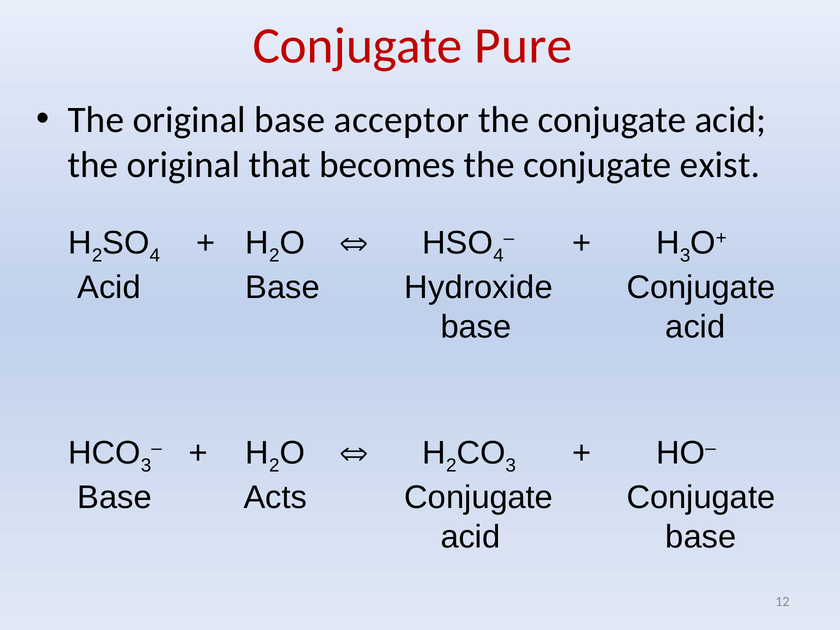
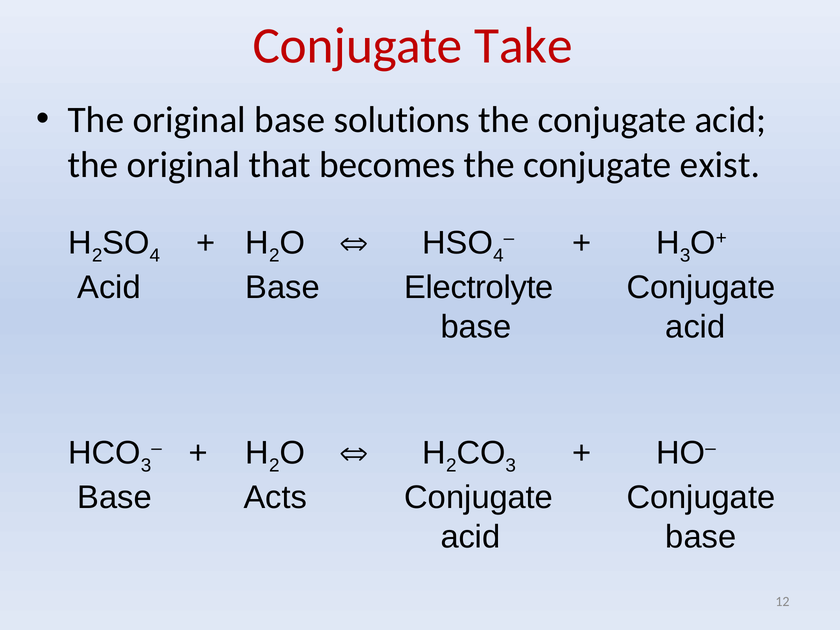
Pure: Pure -> Take
acceptor: acceptor -> solutions
Hydroxide: Hydroxide -> Electrolyte
